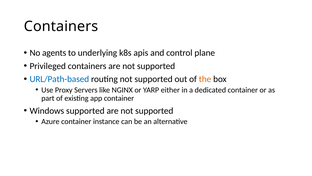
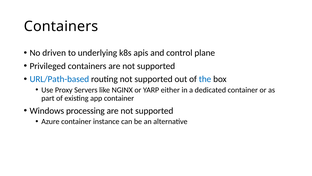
agents: agents -> driven
the colour: orange -> blue
Windows supported: supported -> processing
